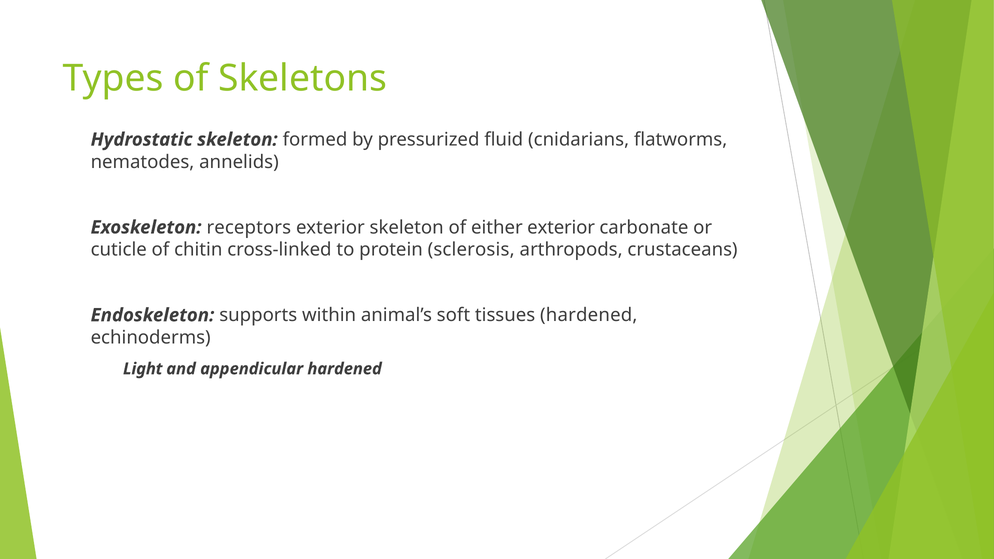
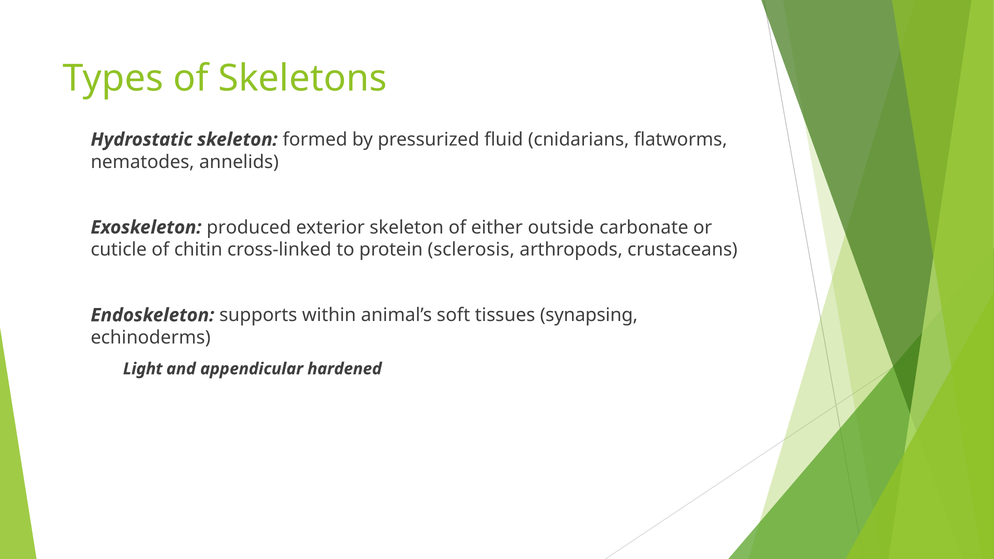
receptors: receptors -> produced
either exterior: exterior -> outside
tissues hardened: hardened -> synapsing
